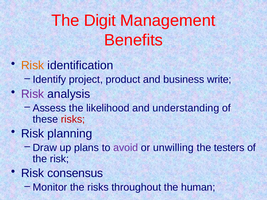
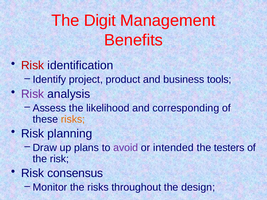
Risk at (33, 66) colour: orange -> red
write: write -> tools
understanding: understanding -> corresponding
risks at (73, 119) colour: red -> orange
unwilling: unwilling -> intended
human: human -> design
